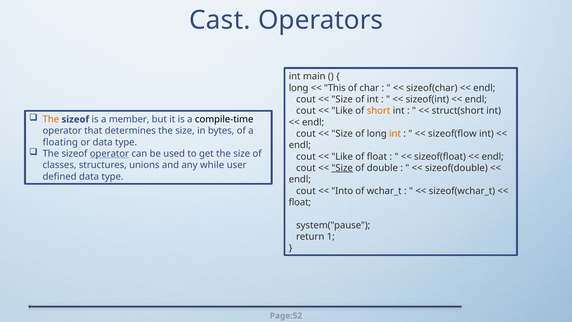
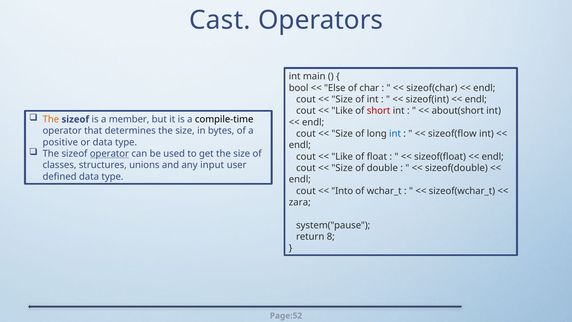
long at (299, 88): long -> bool
This: This -> Else
short colour: orange -> red
struct(short: struct(short -> about(short
int at (395, 134) colour: orange -> blue
floating: floating -> positive
while: while -> input
Size at (342, 168) underline: present -> none
float at (300, 202): float -> zara
1: 1 -> 8
